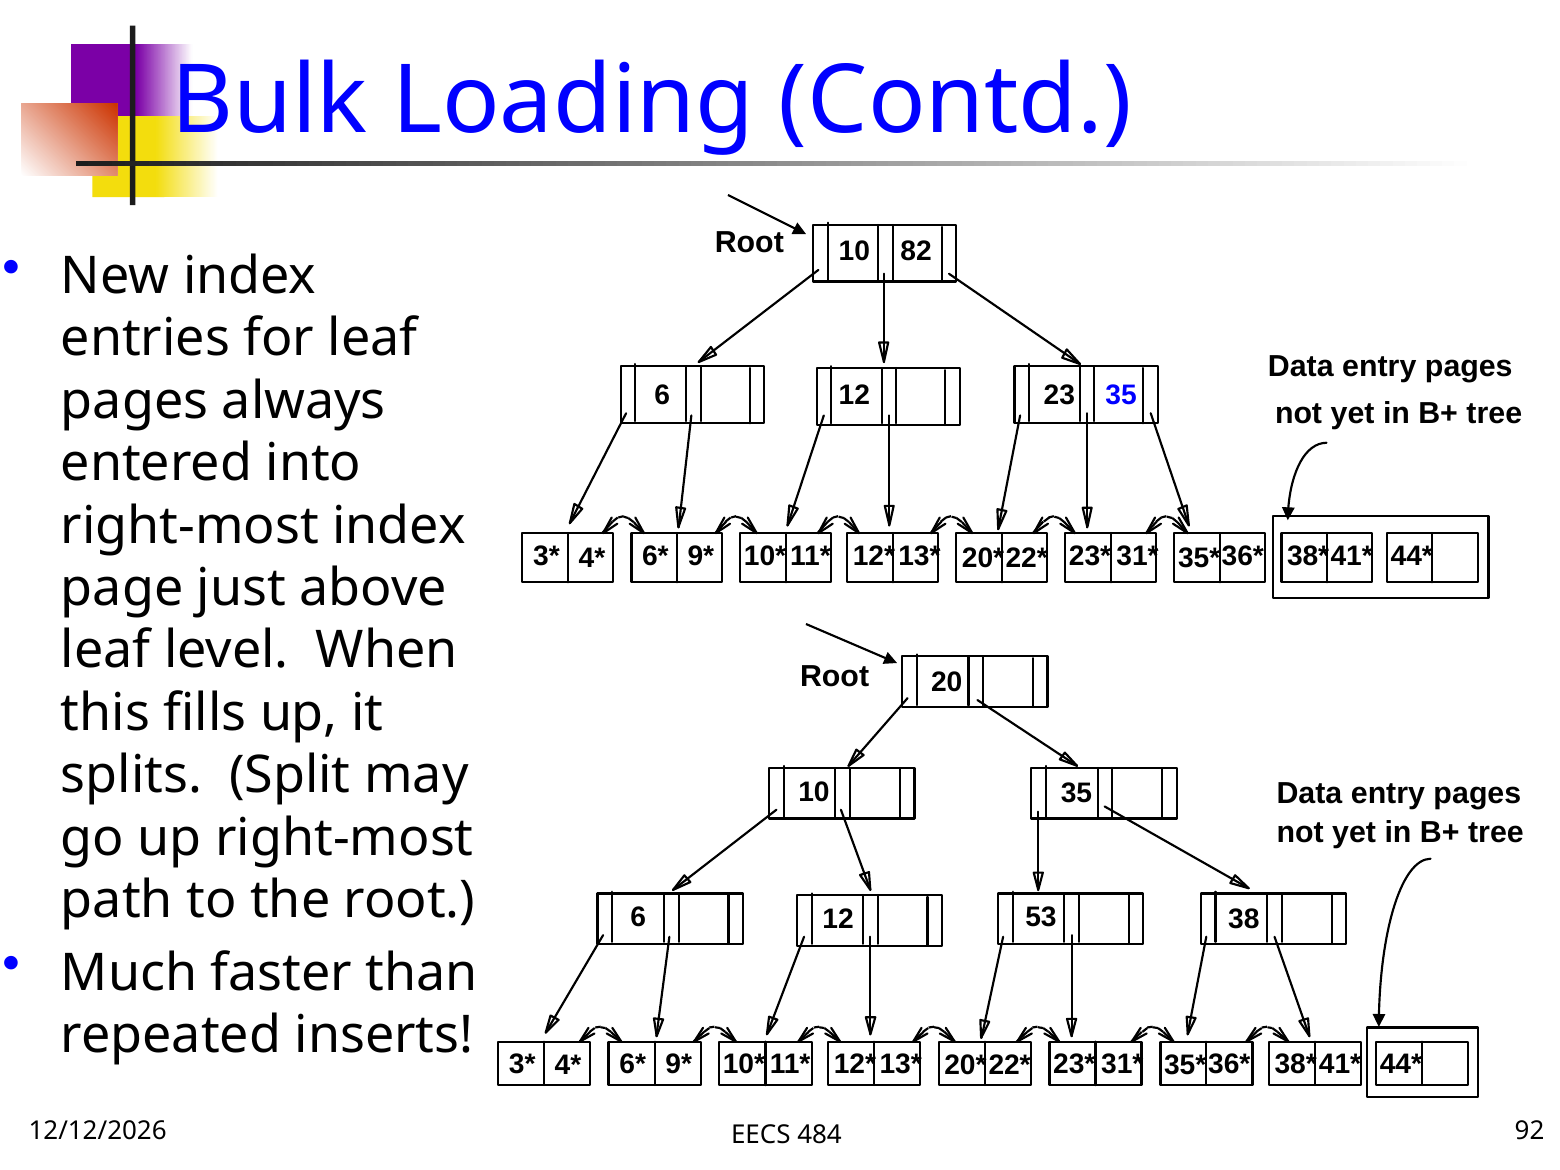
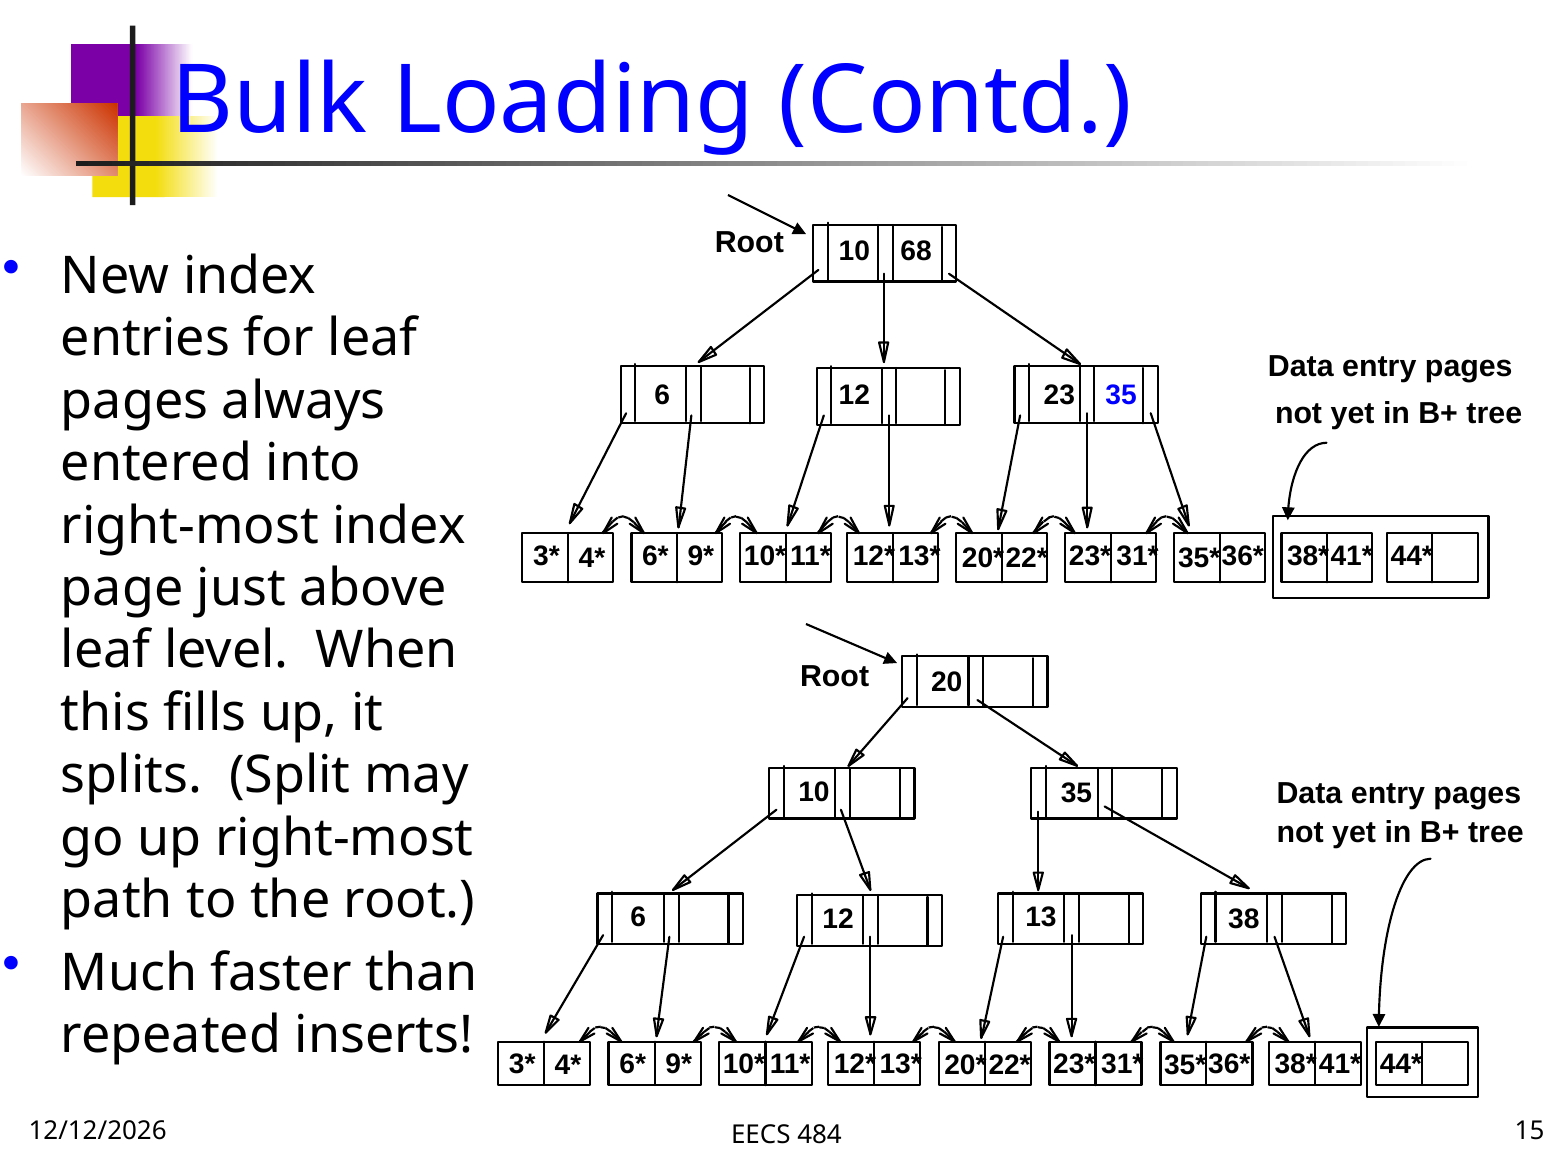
82: 82 -> 68
53: 53 -> 13
92: 92 -> 15
